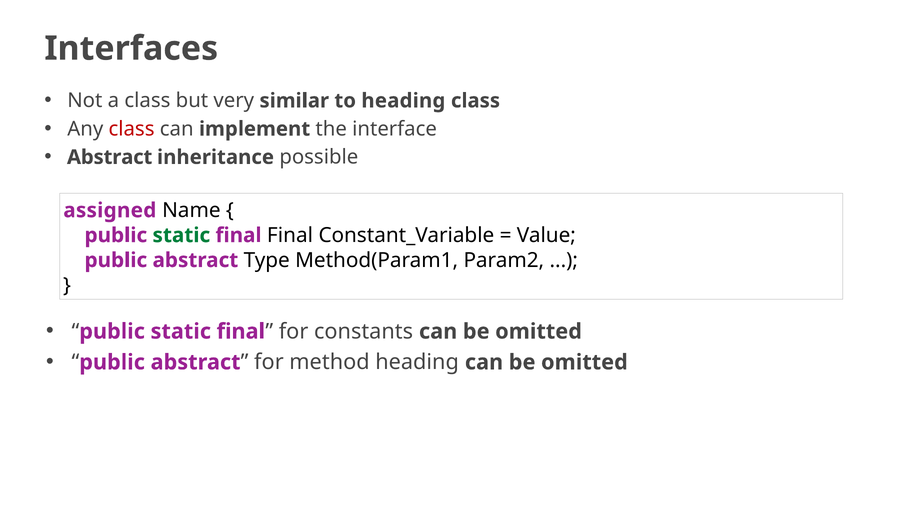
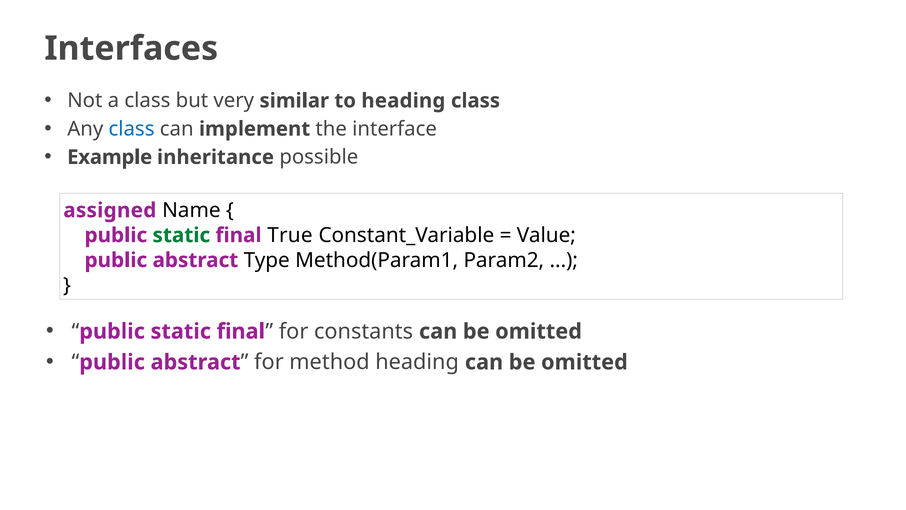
class at (132, 129) colour: red -> blue
Abstract at (110, 157): Abstract -> Example
final Final: Final -> True
